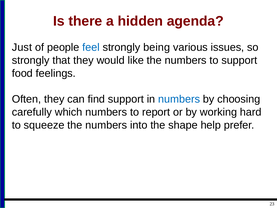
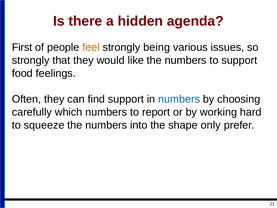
Just: Just -> First
feel colour: blue -> orange
help: help -> only
